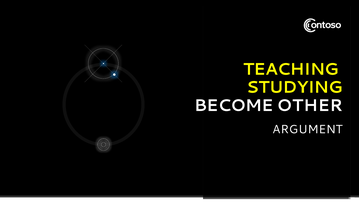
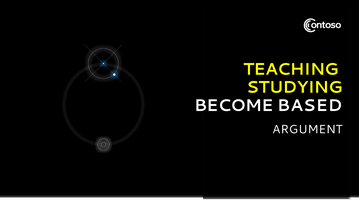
OTHER: OTHER -> BASED
